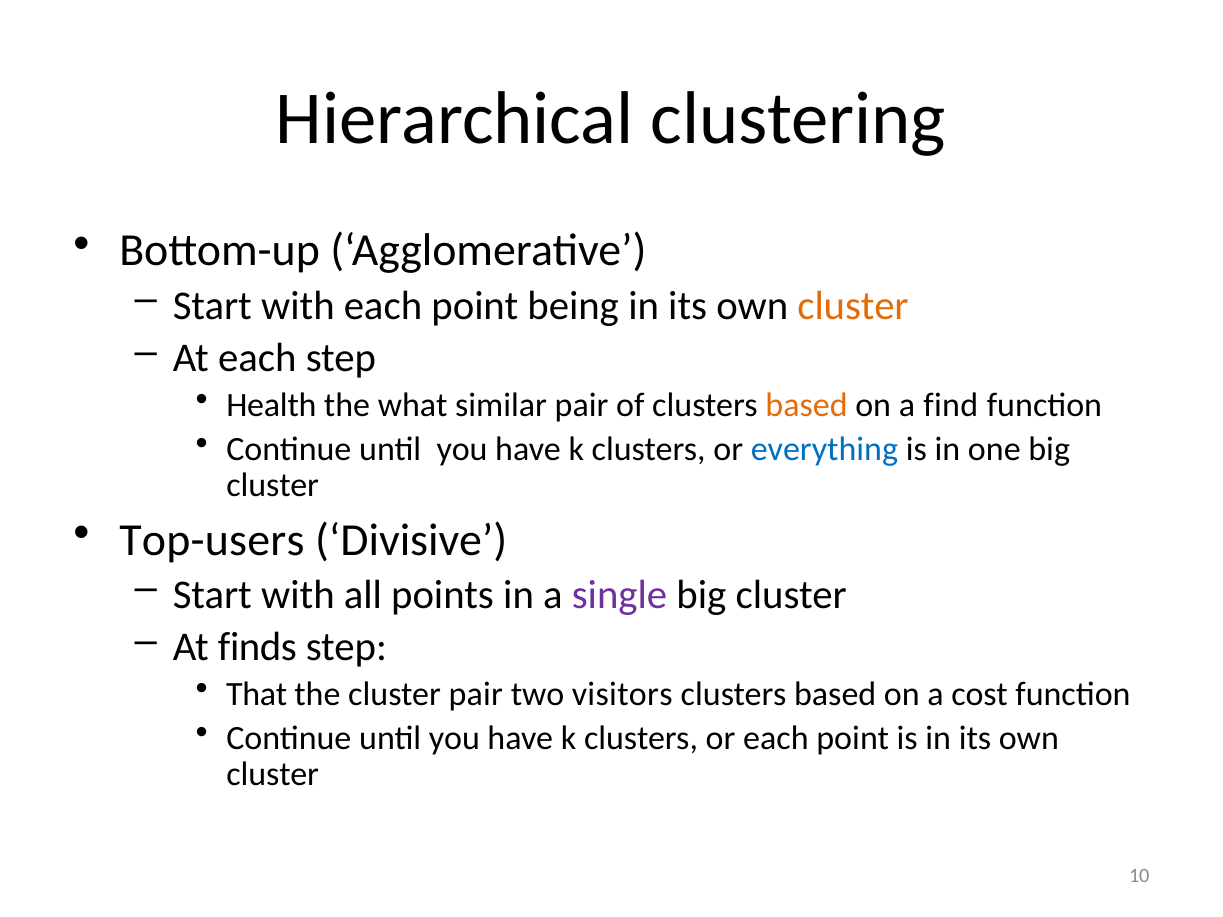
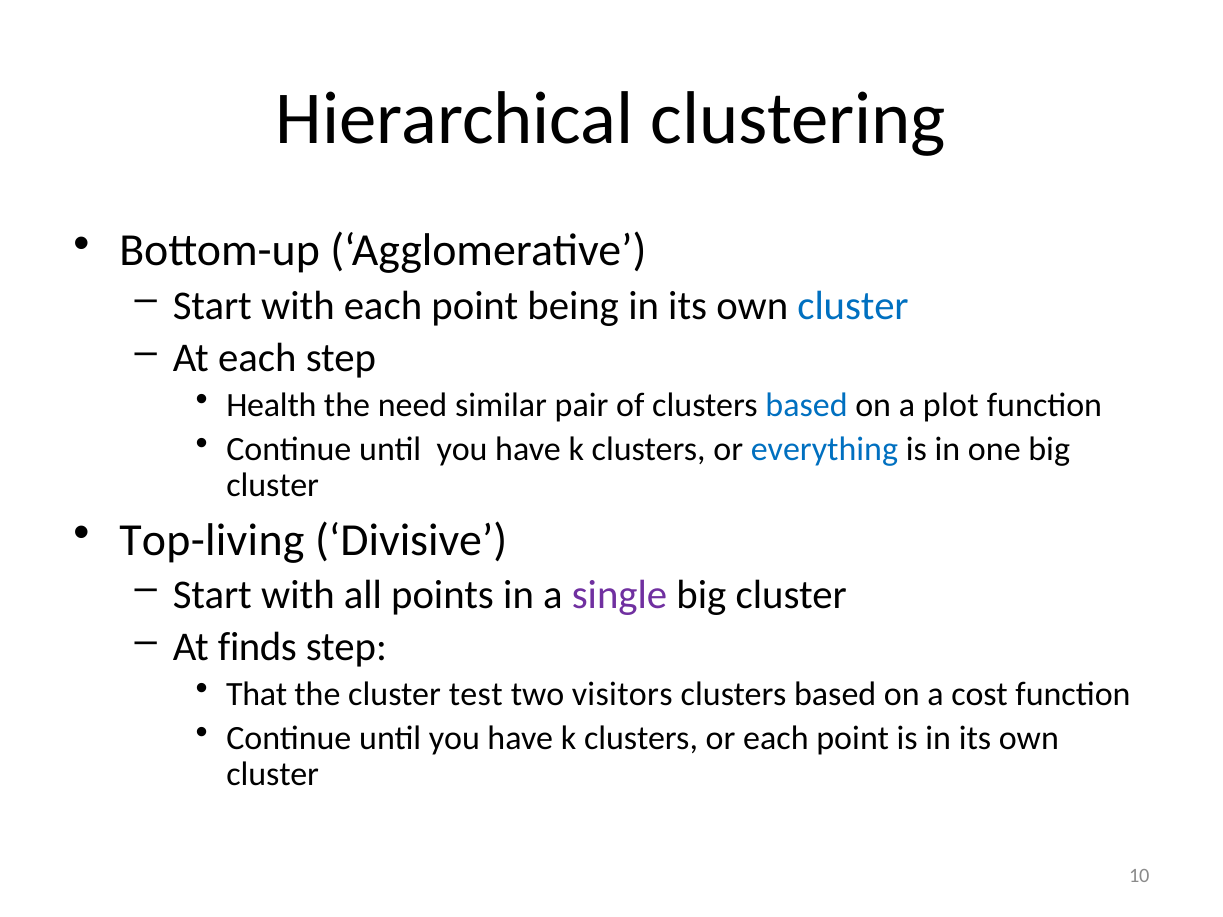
cluster at (853, 306) colour: orange -> blue
what: what -> need
based at (807, 405) colour: orange -> blue
find: find -> plot
Top-users: Top-users -> Top-living
cluster pair: pair -> test
